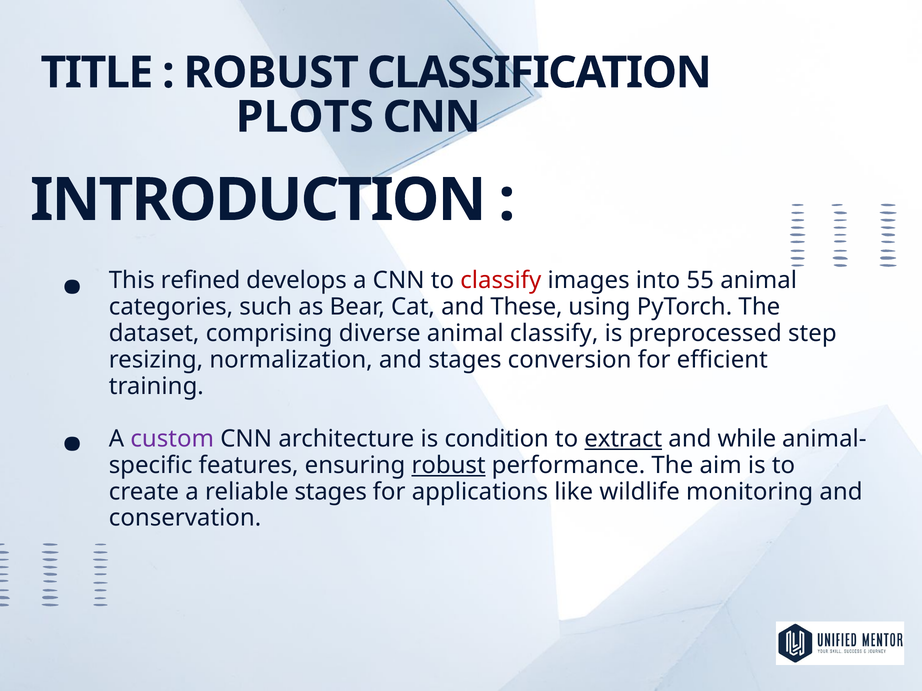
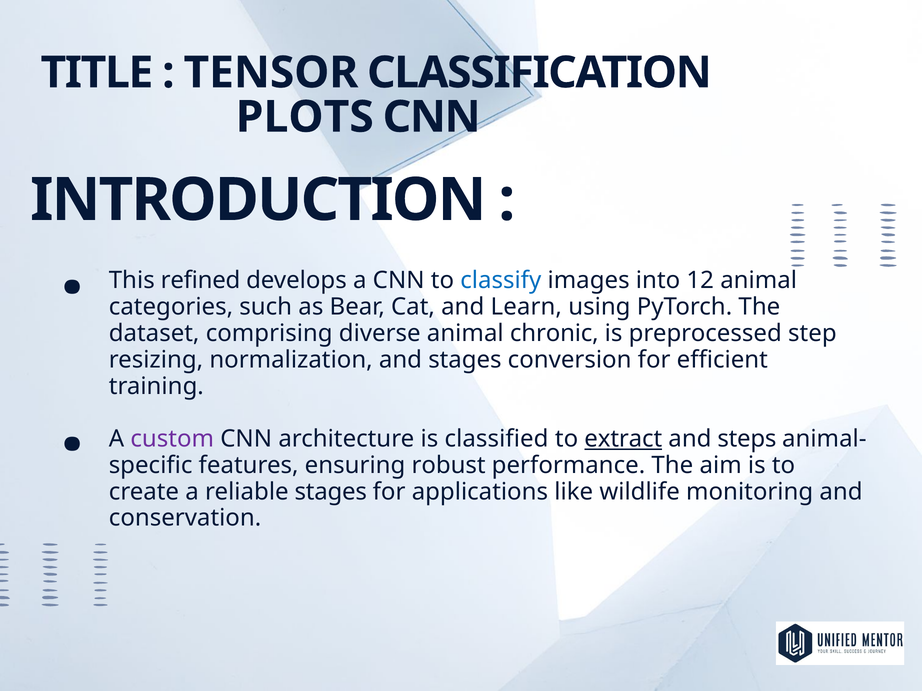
ROBUST at (271, 73): ROBUST -> TENSOR
classify at (501, 281) colour: red -> blue
55: 55 -> 12
These: These -> Learn
animal classify: classify -> chronic
condition: condition -> classified
while: while -> steps
robust at (449, 466) underline: present -> none
